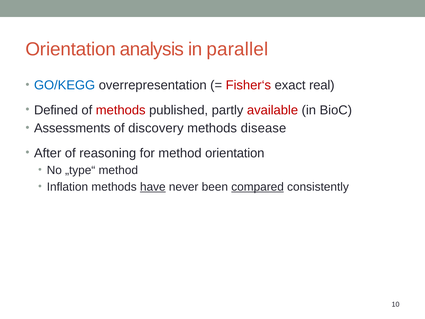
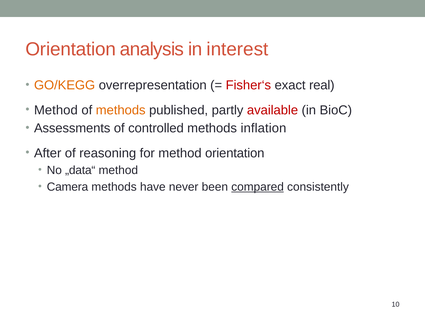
parallel: parallel -> interest
GO/KEGG colour: blue -> orange
Defined at (56, 110): Defined -> Method
methods at (121, 110) colour: red -> orange
discovery: discovery -> controlled
disease: disease -> inflation
„type“: „type“ -> „data“
Inflation: Inflation -> Camera
have underline: present -> none
